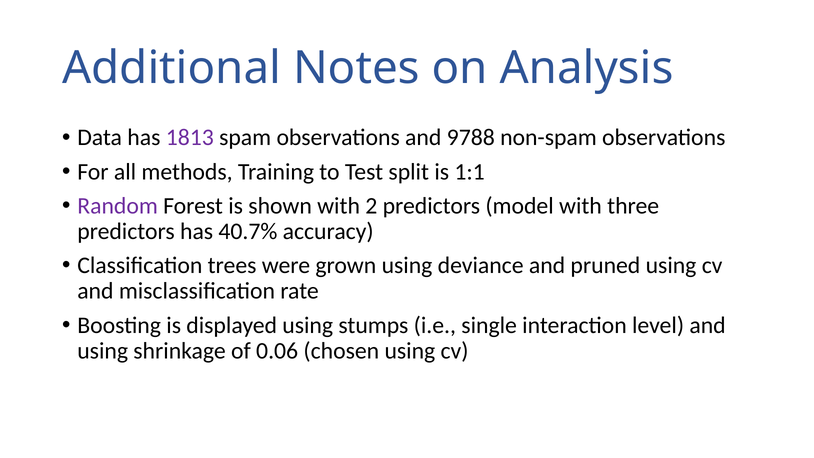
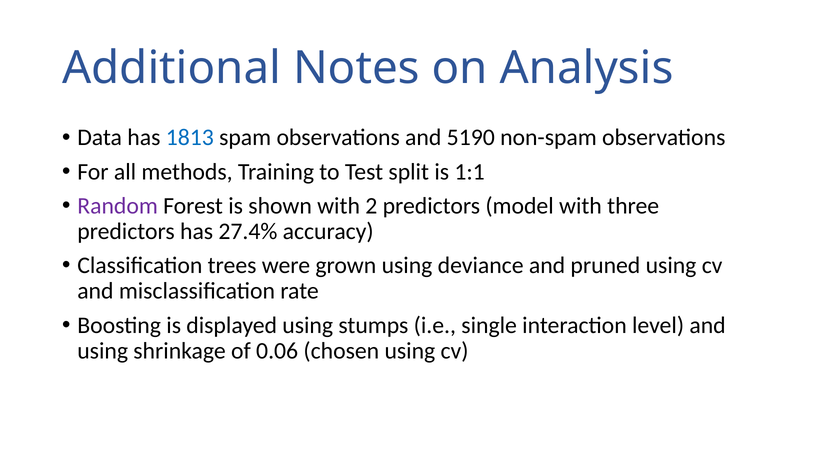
1813 colour: purple -> blue
9788: 9788 -> 5190
40.7%: 40.7% -> 27.4%
